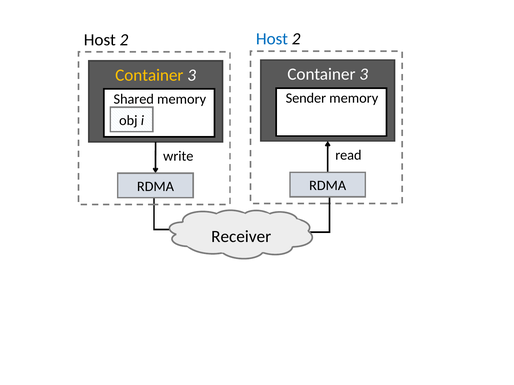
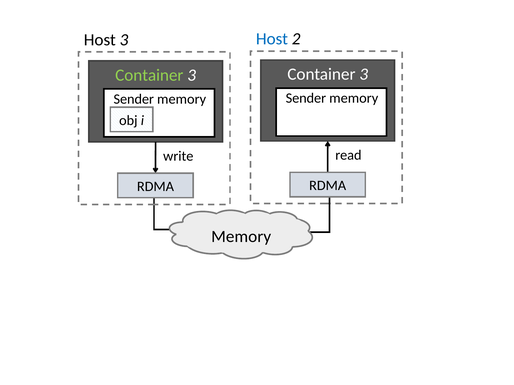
2 at (124, 40): 2 -> 3
Container at (149, 75) colour: yellow -> light green
Shared at (134, 99): Shared -> Sender
Receiver at (241, 237): Receiver -> Memory
